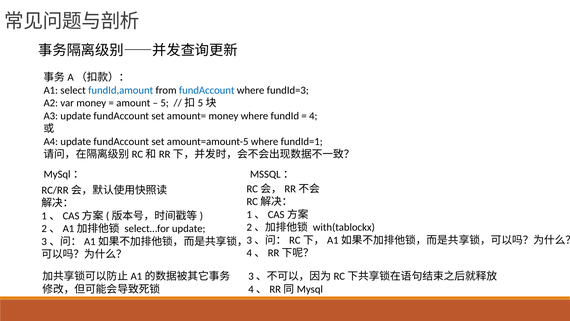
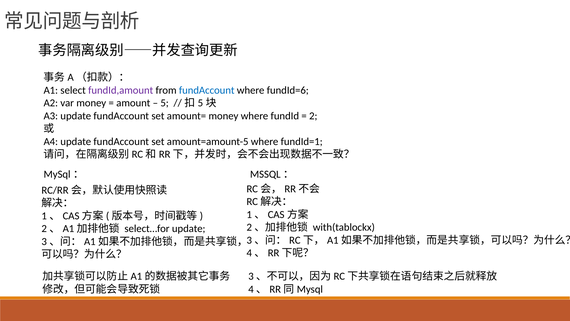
fundId,amount colour: blue -> purple
fundId=3: fundId=3 -> fundId=6
4: 4 -> 2
